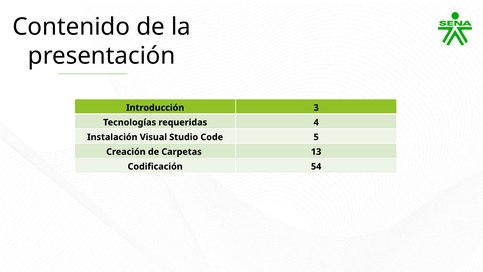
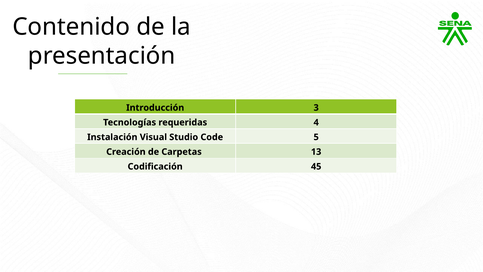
54: 54 -> 45
